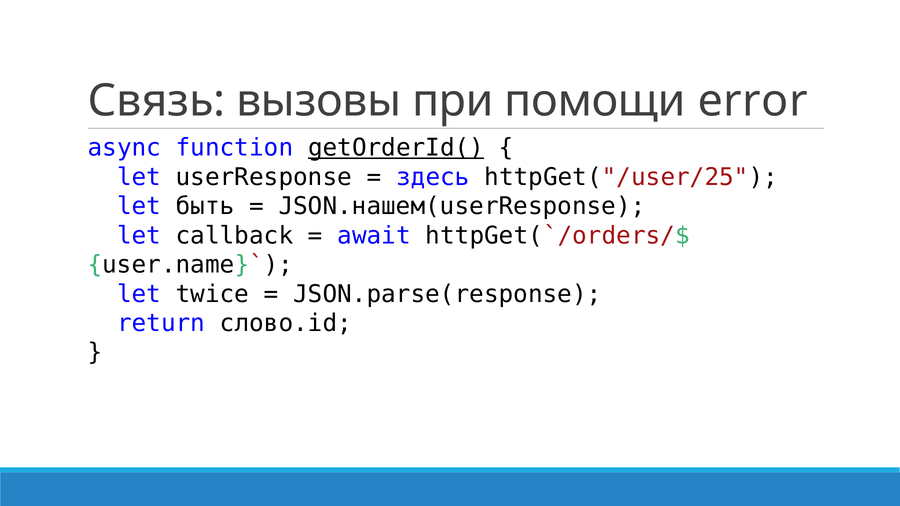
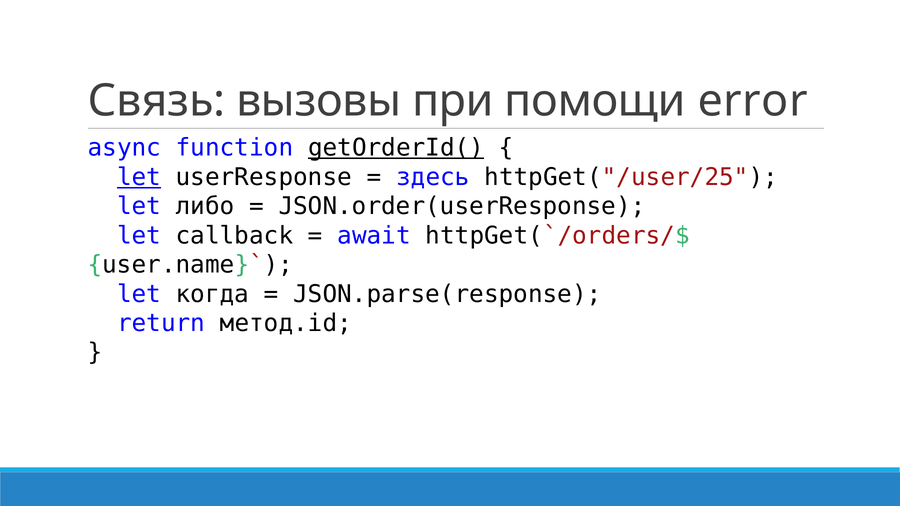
let at (139, 177) underline: none -> present
быть: быть -> либо
JSON.нашем(userResponse: JSON.нашем(userResponse -> JSON.order(userResponse
twice: twice -> когда
слово.id: слово.id -> метод.id
